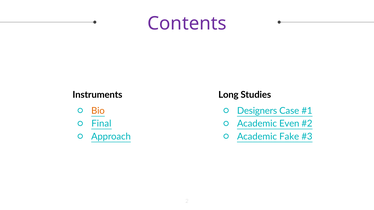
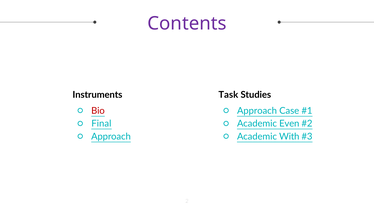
Long: Long -> Task
Bio colour: orange -> red
Designers at (257, 111): Designers -> Approach
Fake: Fake -> With
